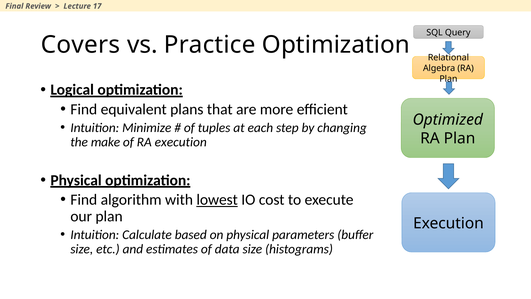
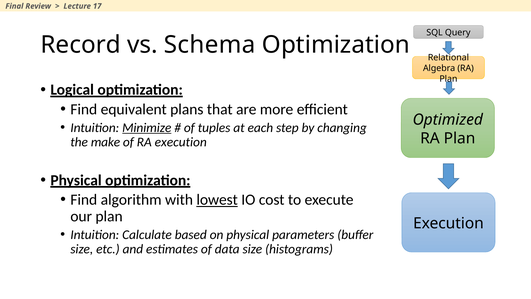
Covers: Covers -> Record
Practice: Practice -> Schema
Minimize underline: none -> present
